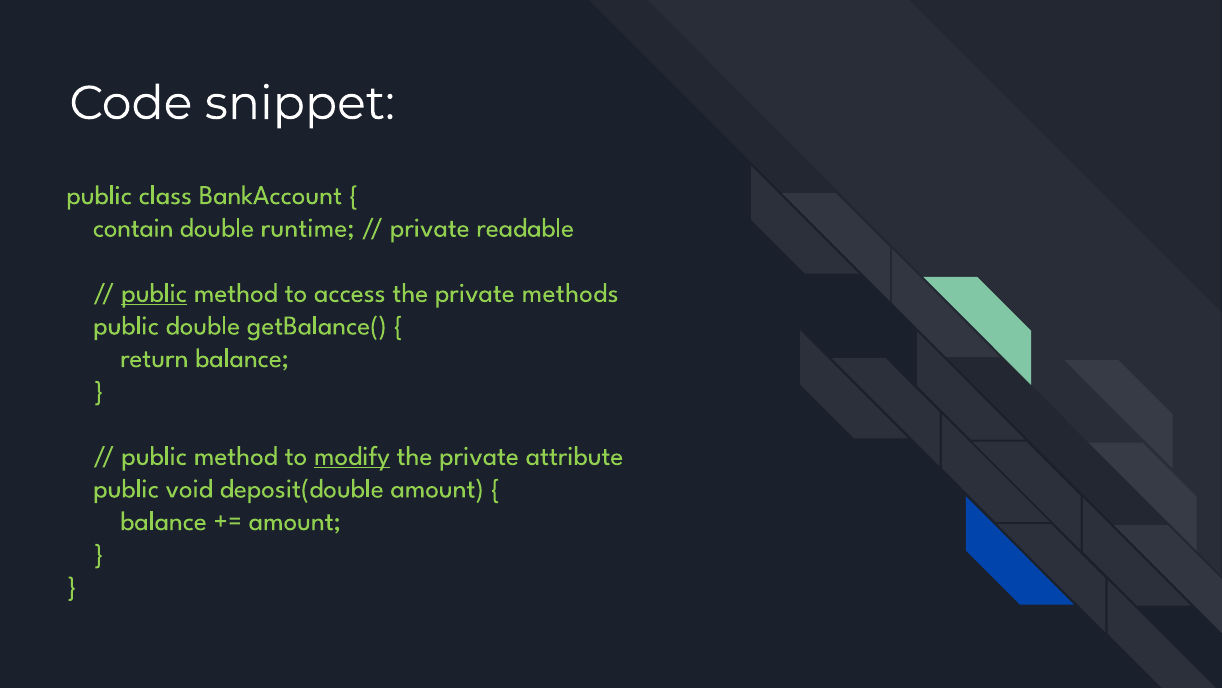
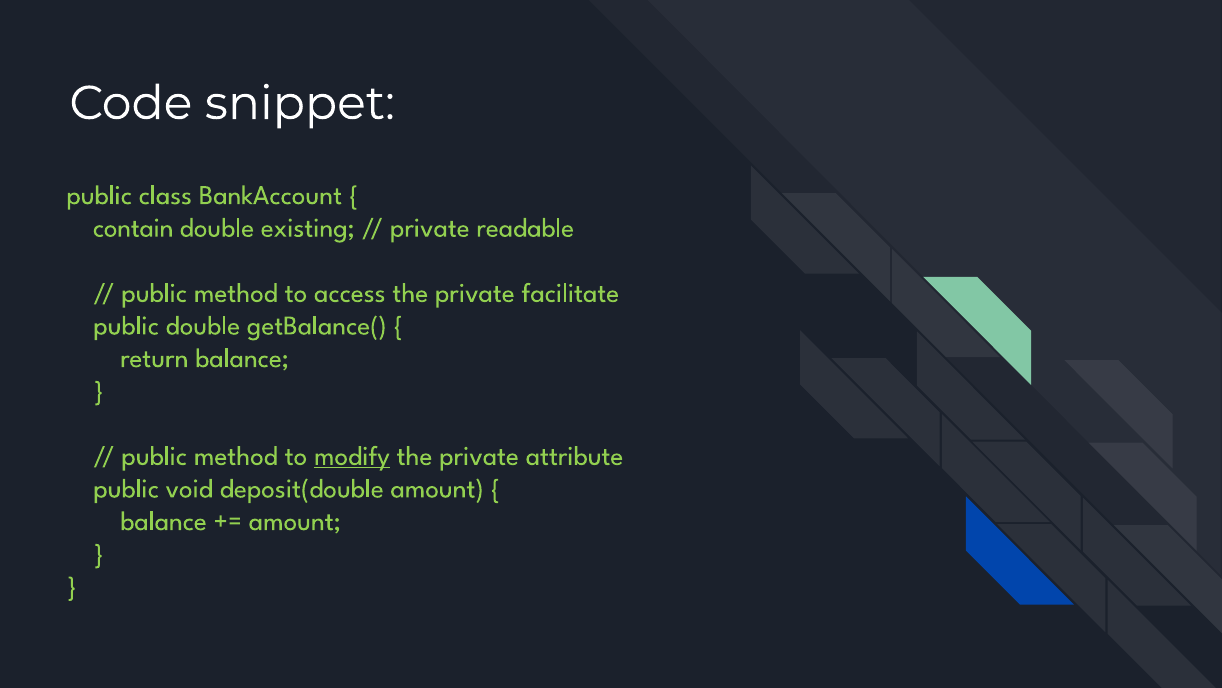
runtime: runtime -> existing
public at (154, 293) underline: present -> none
methods: methods -> facilitate
